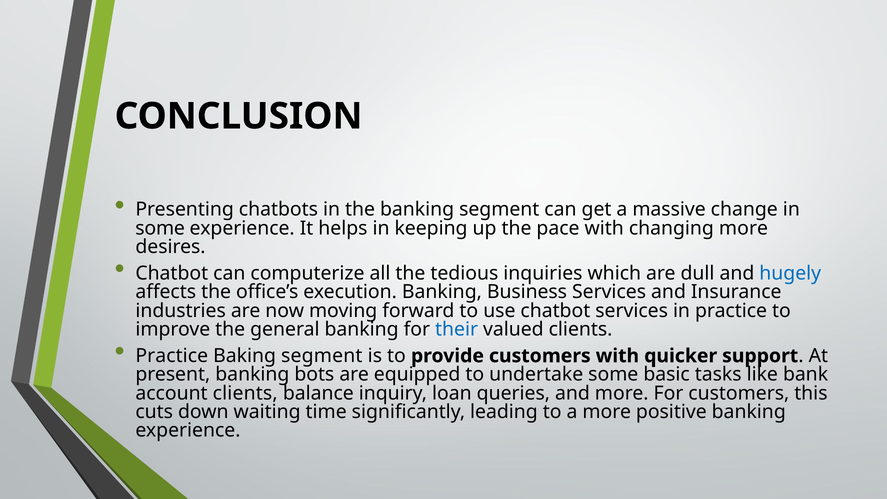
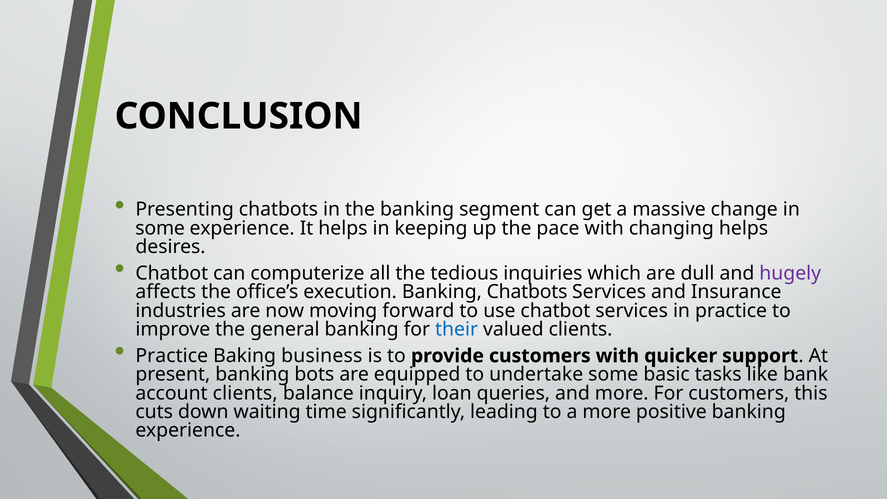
changing more: more -> helps
hugely colour: blue -> purple
Banking Business: Business -> Chatbots
Baking segment: segment -> business
